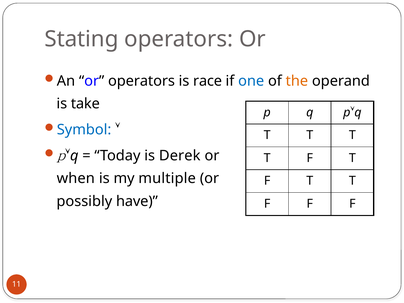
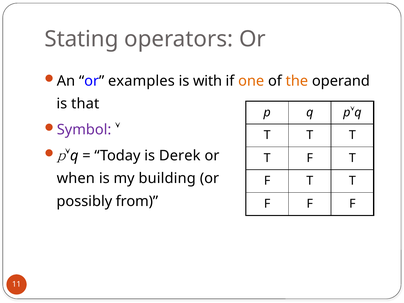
or operators: operators -> examples
race: race -> with
one colour: blue -> orange
take: take -> that
Symbol colour: blue -> purple
multiple: multiple -> building
have: have -> from
